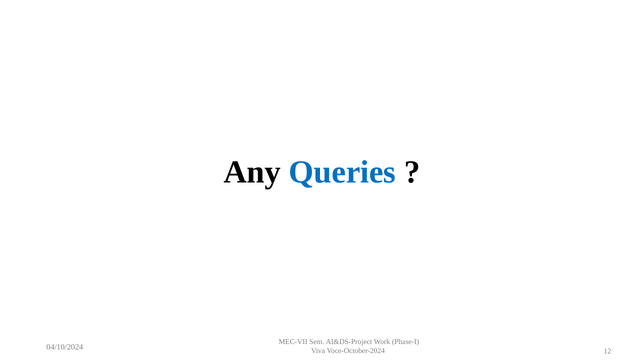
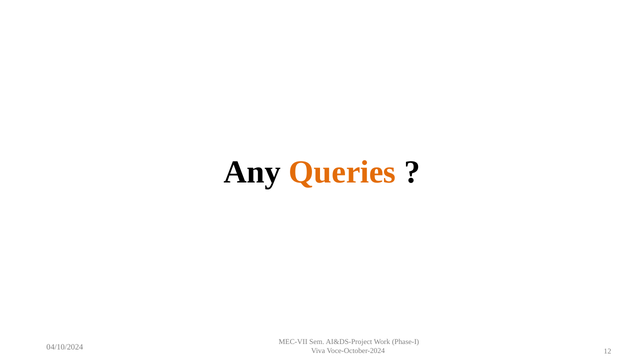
Queries colour: blue -> orange
